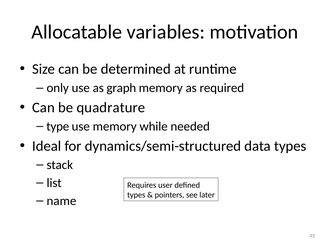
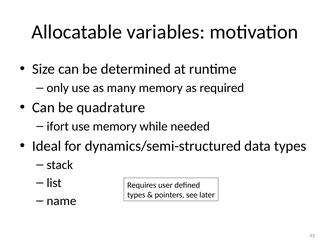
graph: graph -> many
type: type -> ifort
